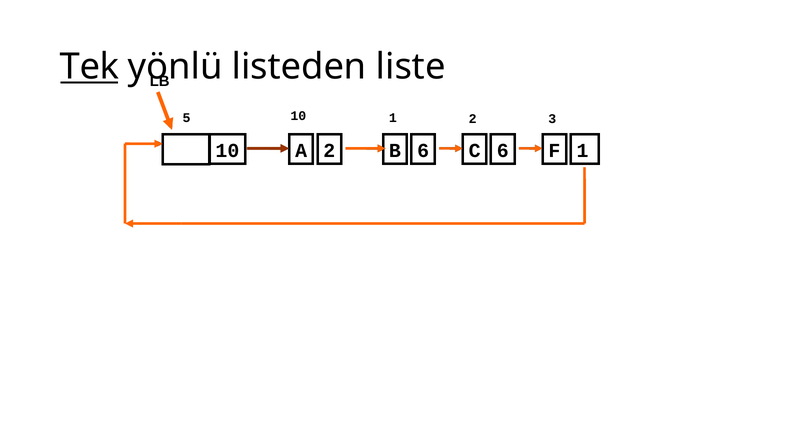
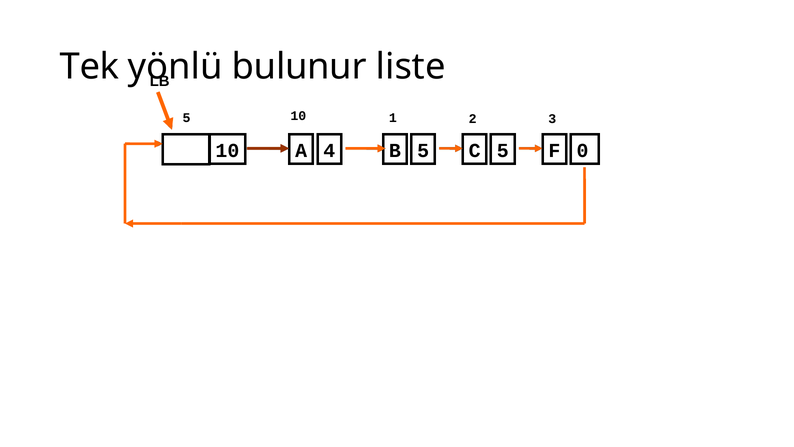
Tek underline: present -> none
listeden: listeden -> bulunur
A 2: 2 -> 4
B 6: 6 -> 5
C 6: 6 -> 5
F 1: 1 -> 0
